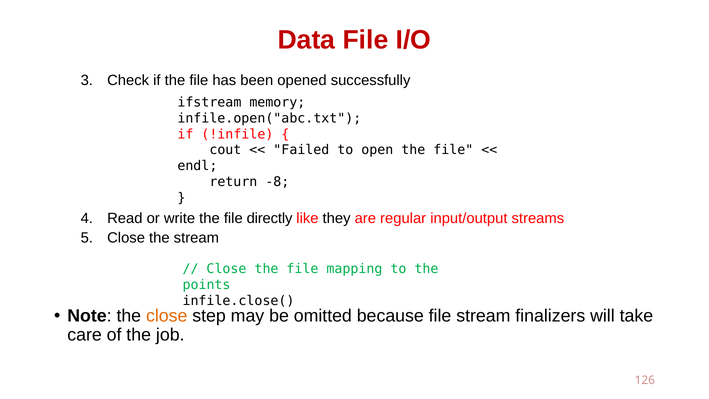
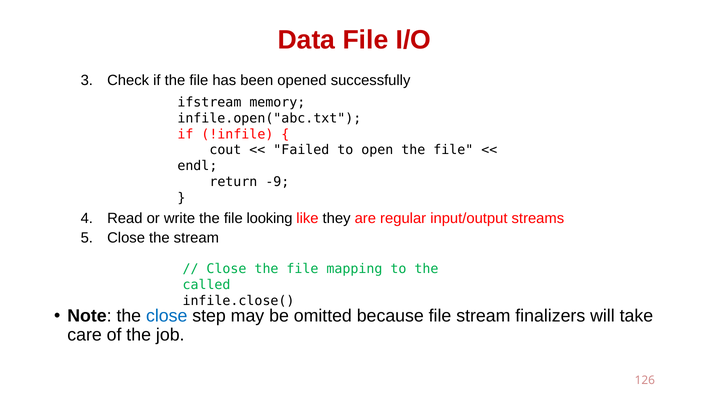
-8: -8 -> -9
directly: directly -> looking
points: points -> called
close at (167, 316) colour: orange -> blue
